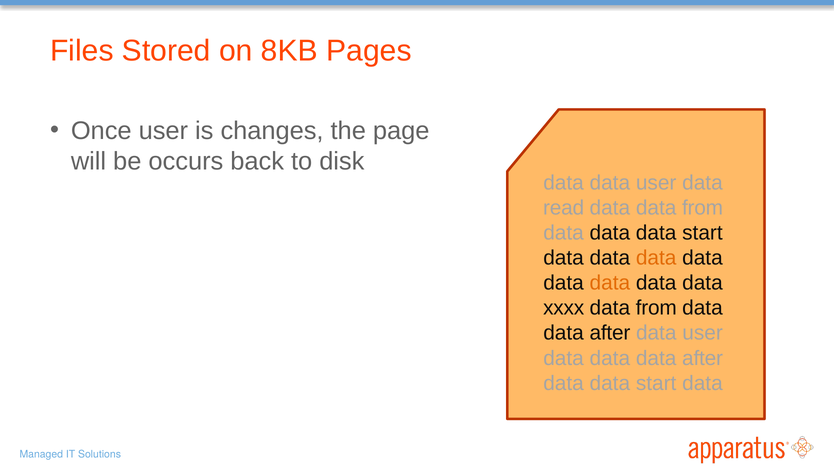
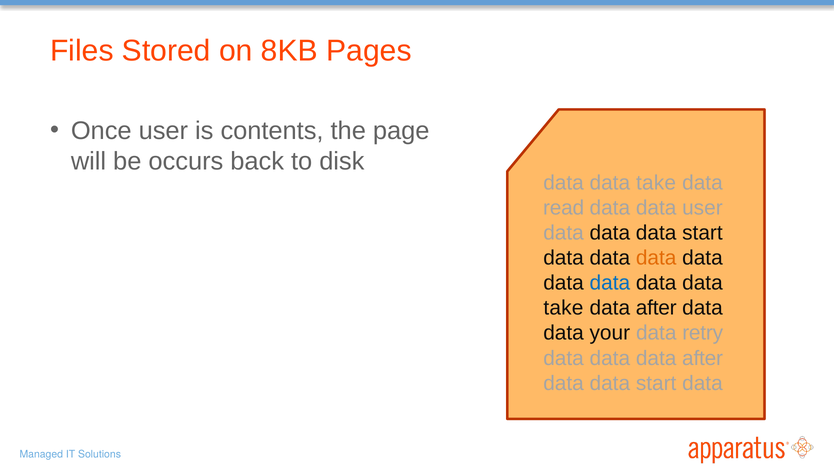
changes: changes -> contents
user at (656, 183): user -> take
data data from: from -> user
data at (610, 283) colour: orange -> blue
xxxx at (564, 308): xxxx -> take
from at (656, 308): from -> after
after at (610, 333): after -> your
user at (703, 333): user -> retry
